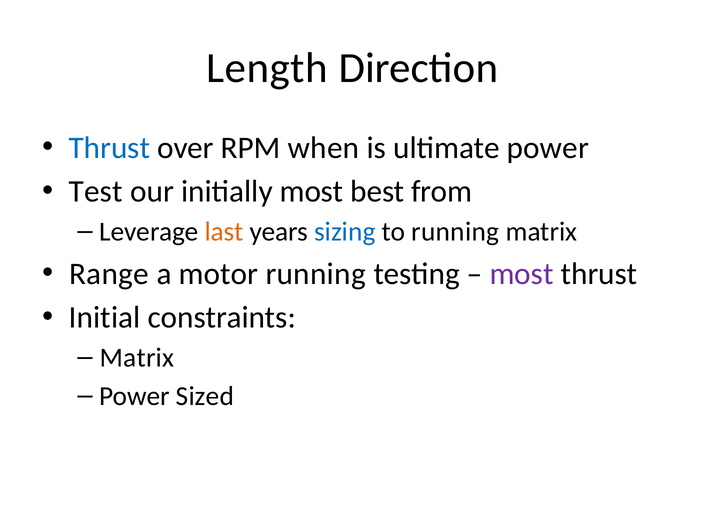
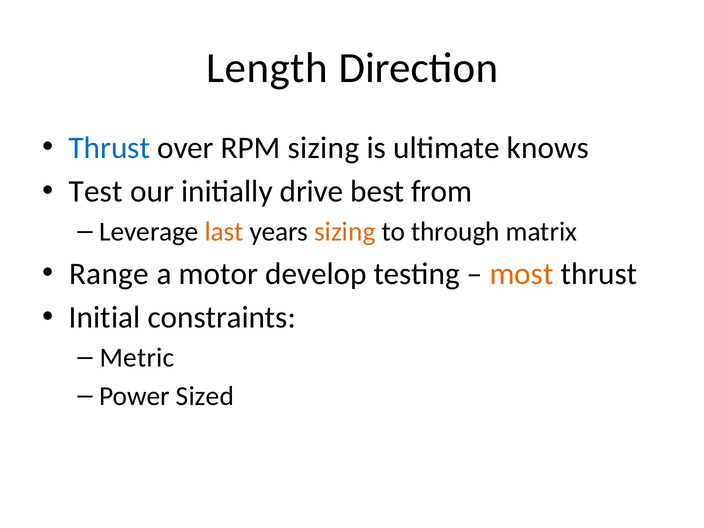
RPM when: when -> sizing
ultimate power: power -> knows
initially most: most -> drive
sizing at (345, 232) colour: blue -> orange
to running: running -> through
motor running: running -> develop
most at (522, 274) colour: purple -> orange
Matrix at (137, 358): Matrix -> Metric
